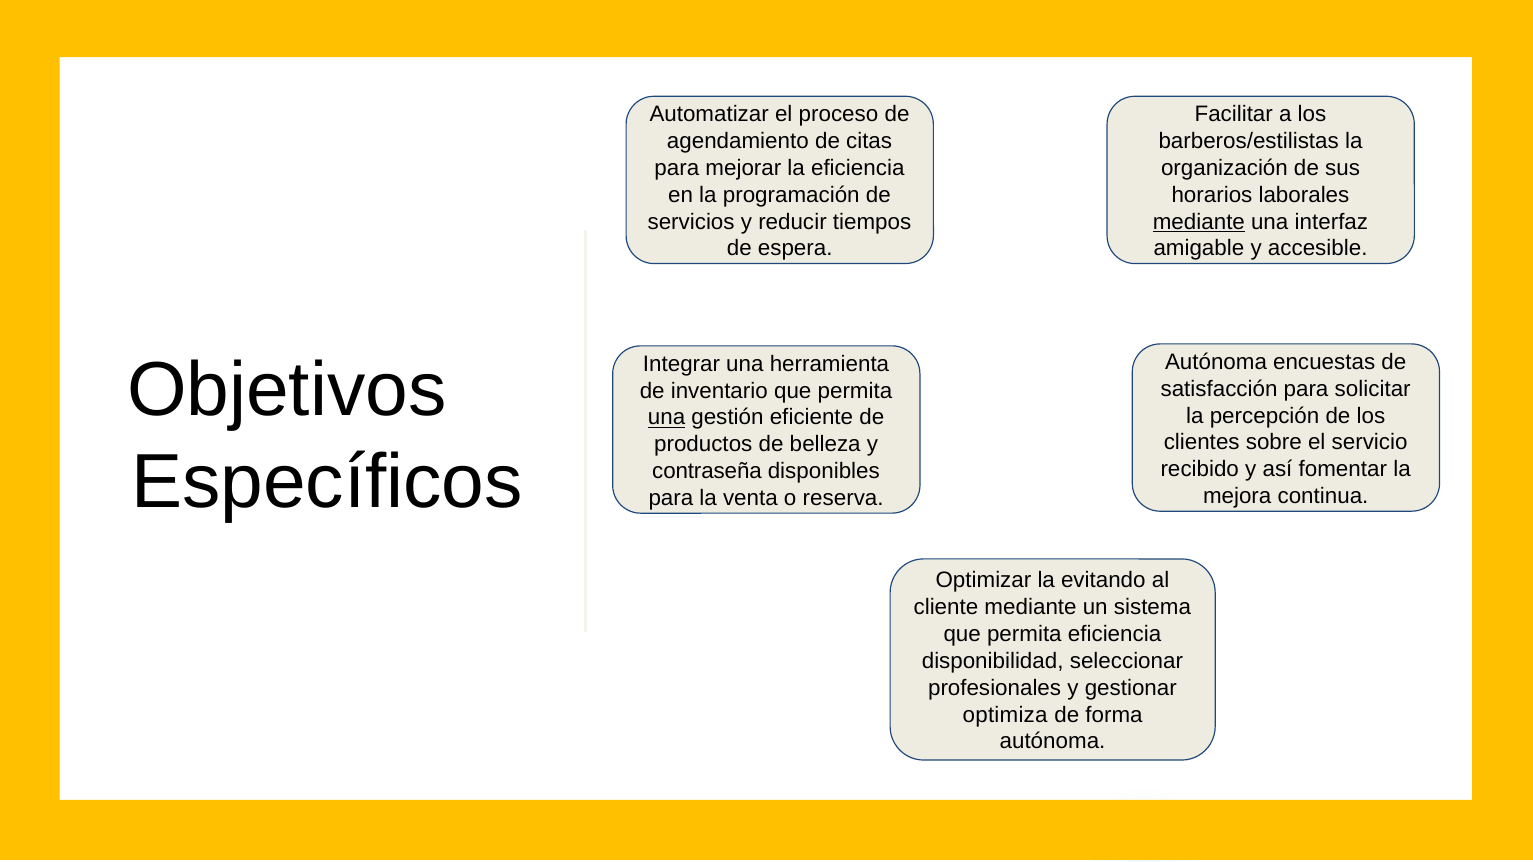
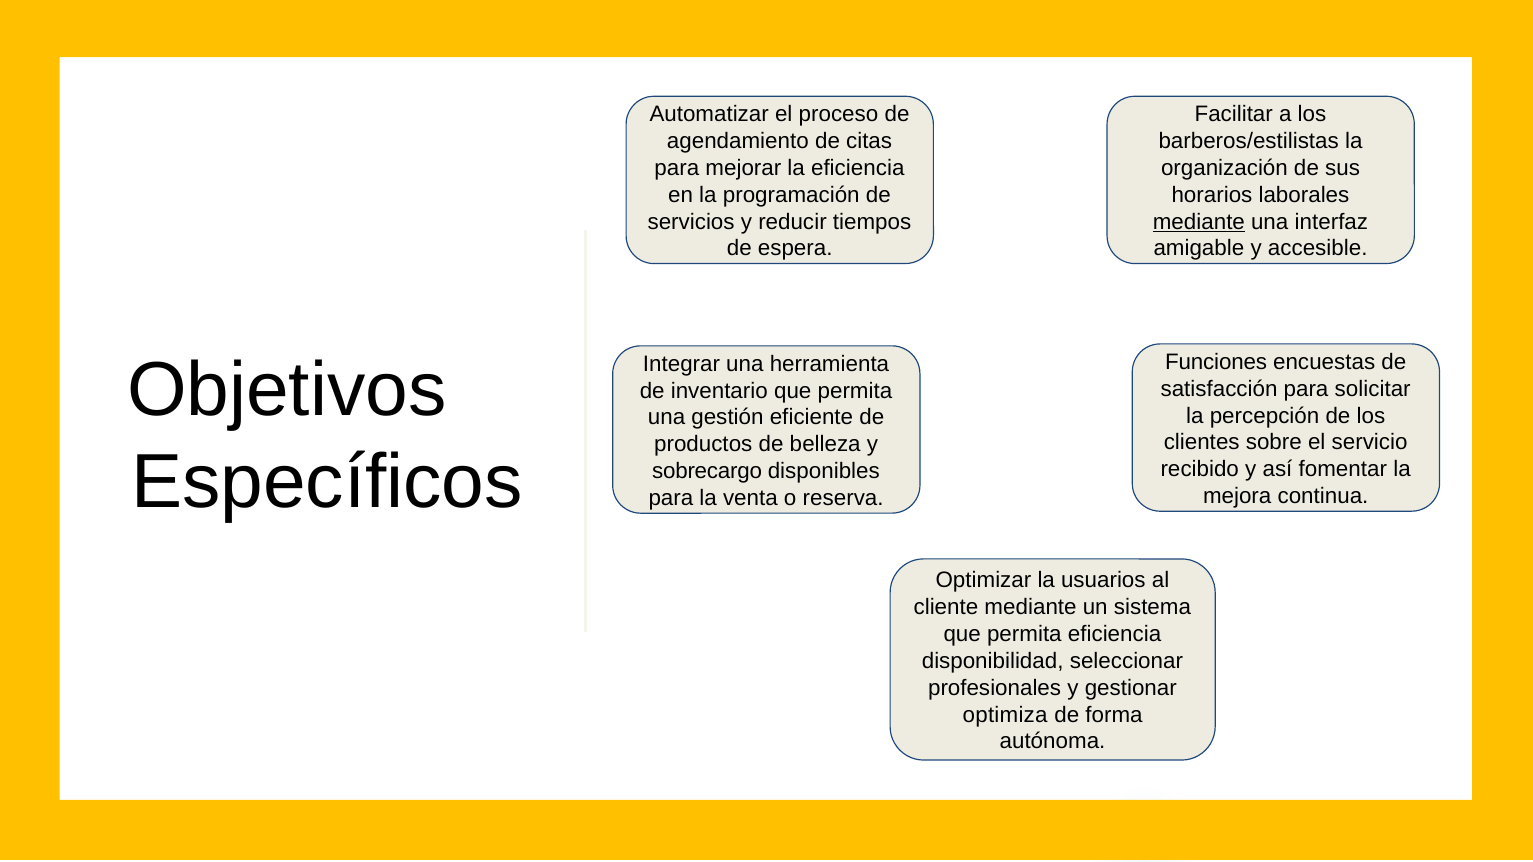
Autónoma at (1216, 362): Autónoma -> Funciones
una at (667, 418) underline: present -> none
contraseña: contraseña -> sobrecargo
evitando: evitando -> usuarios
